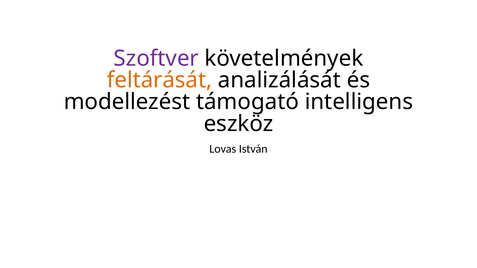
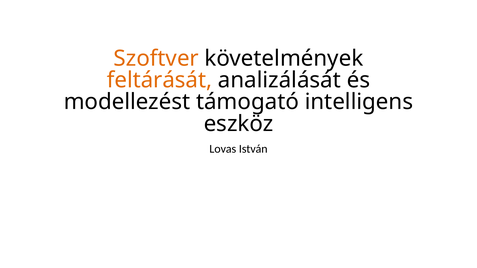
Szoftver colour: purple -> orange
